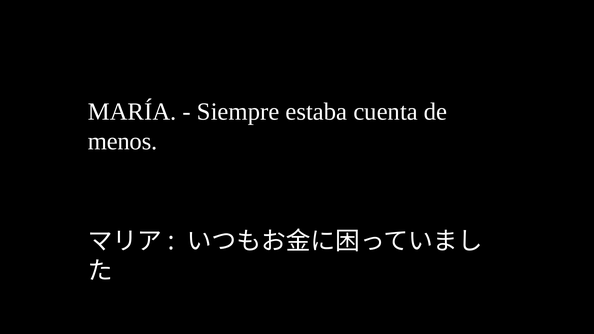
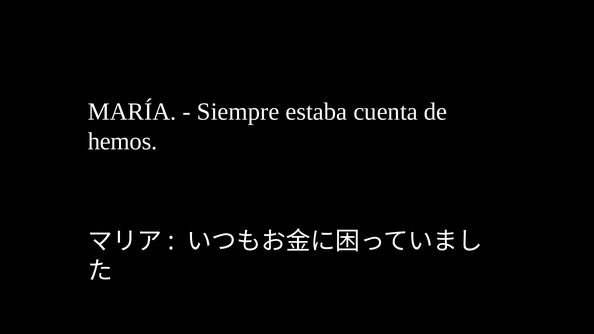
menos: menos -> hemos
